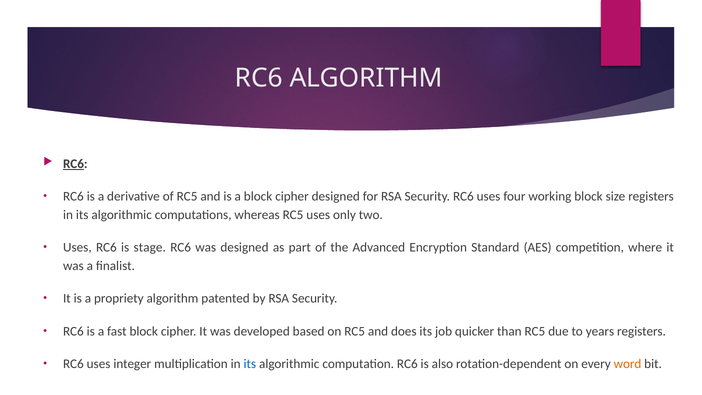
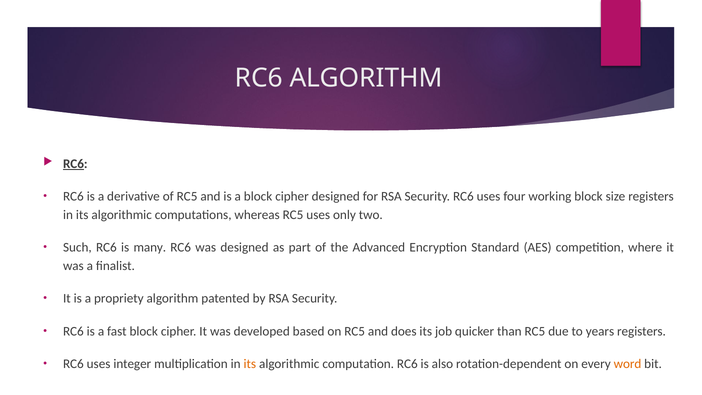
Uses at (77, 247): Uses -> Such
stage: stage -> many
its at (250, 364) colour: blue -> orange
